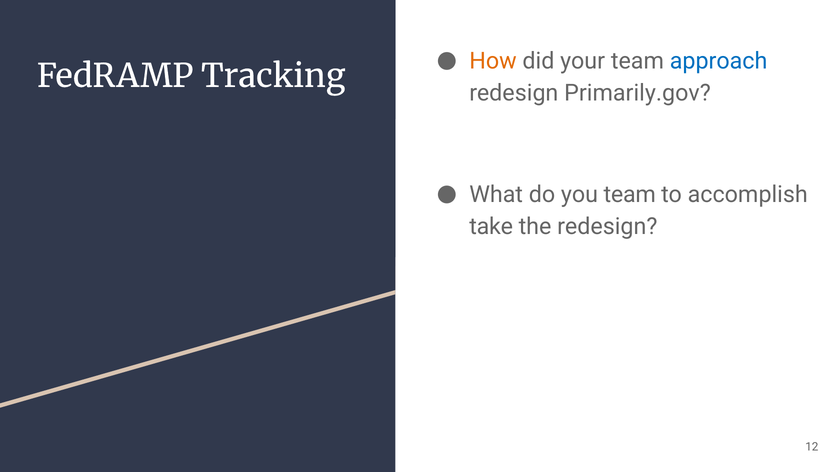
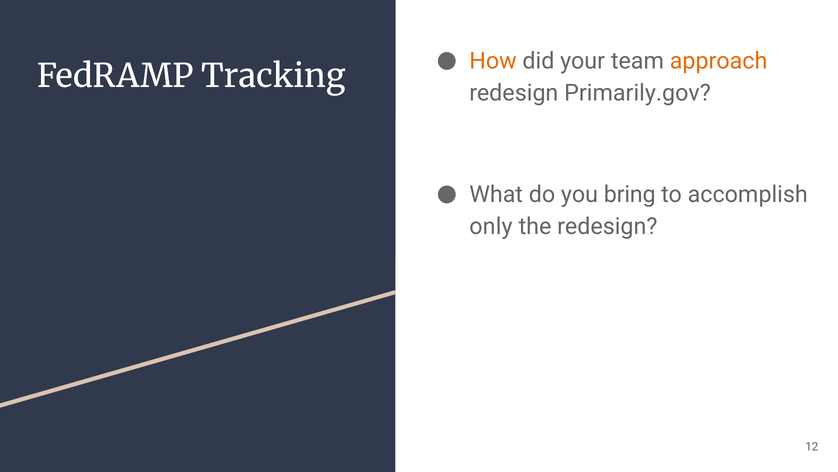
approach colour: blue -> orange
you team: team -> bring
take: take -> only
